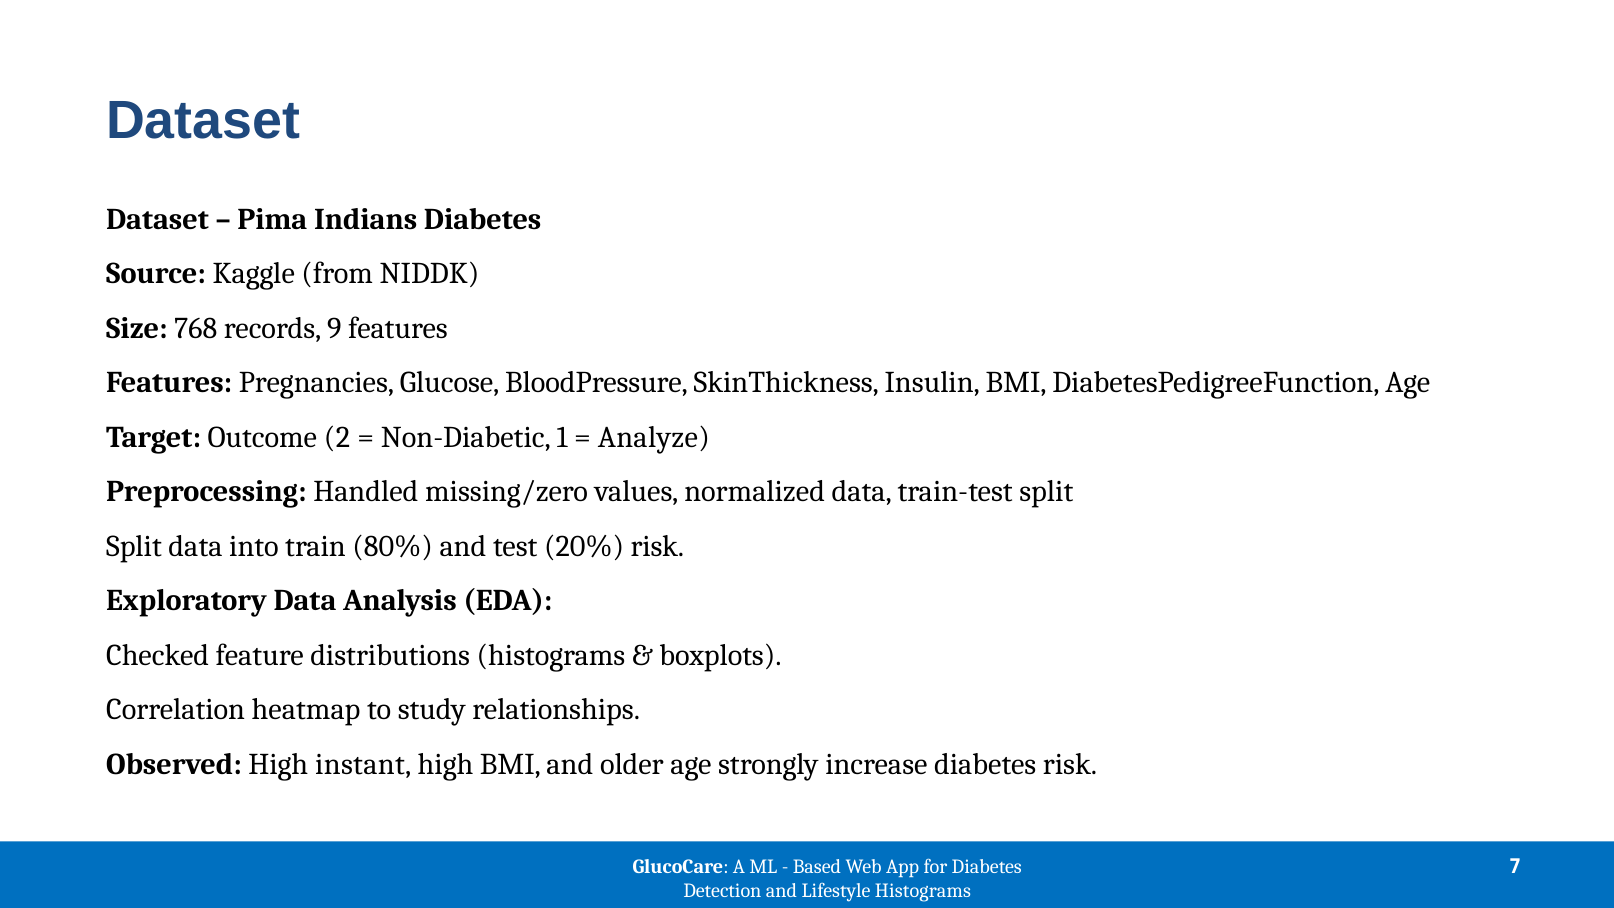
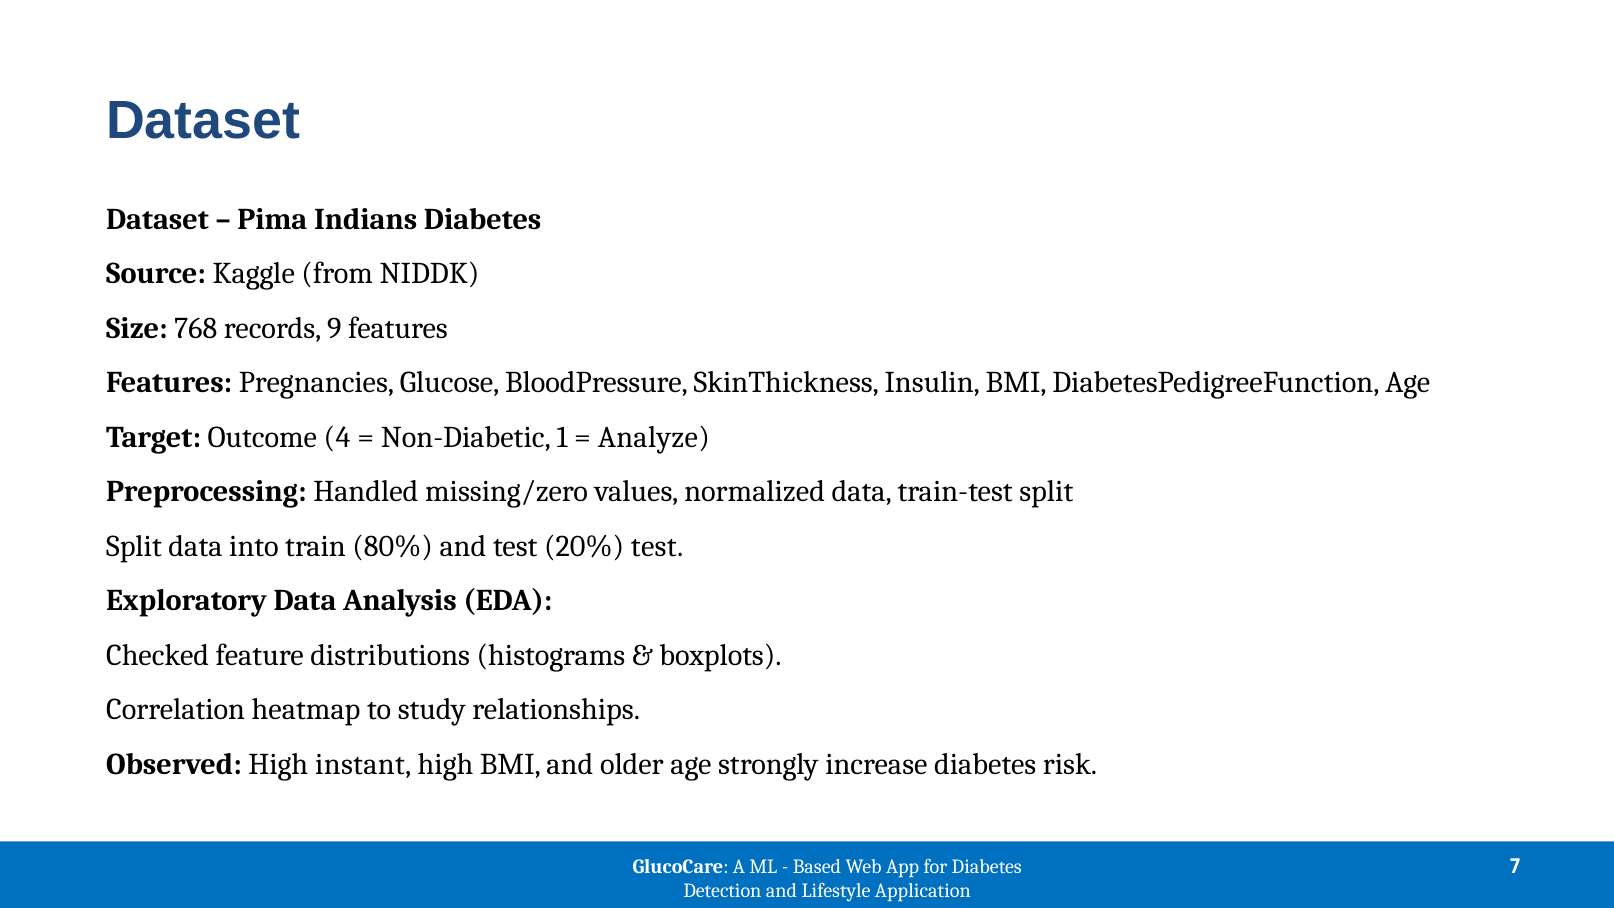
2: 2 -> 4
20% risk: risk -> test
Lifestyle Histograms: Histograms -> Application
